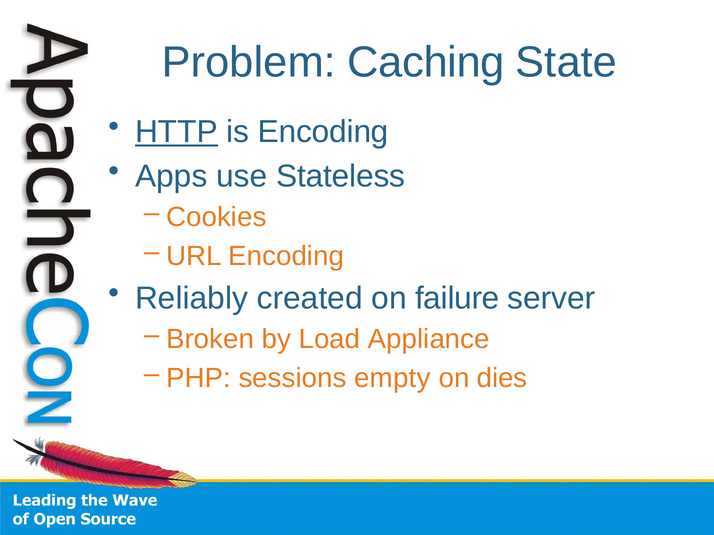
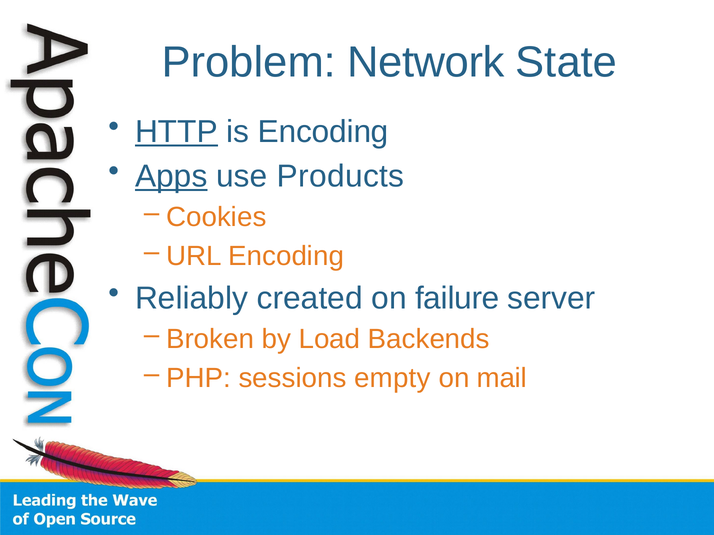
Caching: Caching -> Network
Apps underline: none -> present
Stateless: Stateless -> Products
Appliance: Appliance -> Backends
dies: dies -> mail
